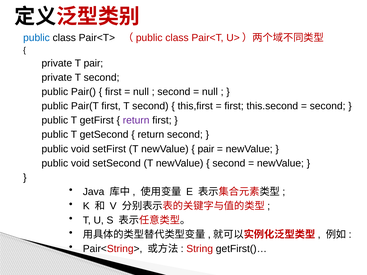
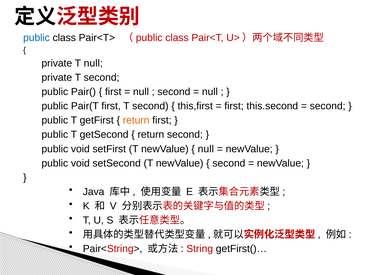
T pair: pair -> null
return at (136, 120) colour: purple -> orange
pair at (206, 149): pair -> null
